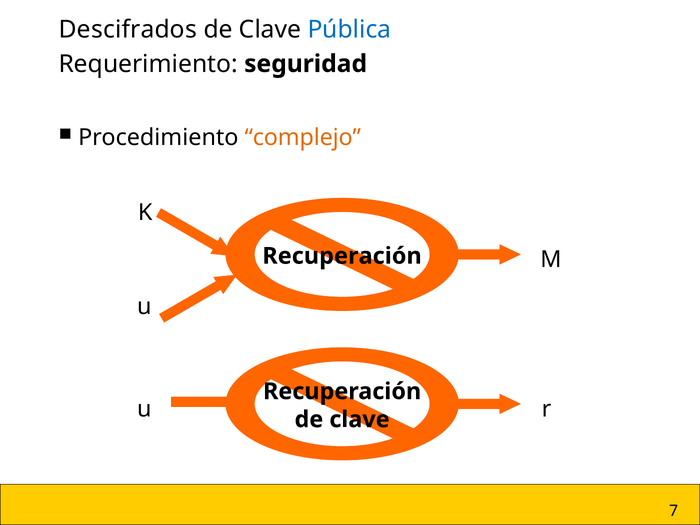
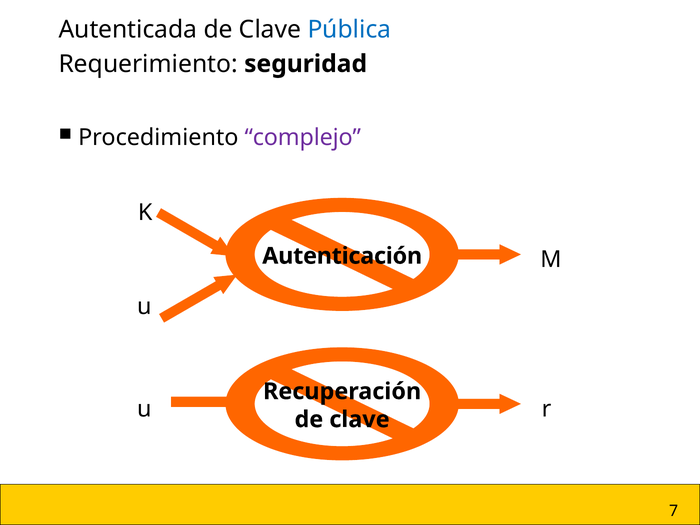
Descifrados: Descifrados -> Autenticada
complejo colour: orange -> purple
Recuperación at (342, 256): Recuperación -> Autenticación
